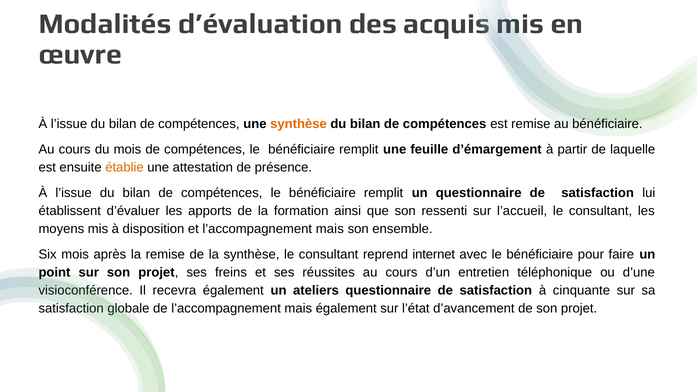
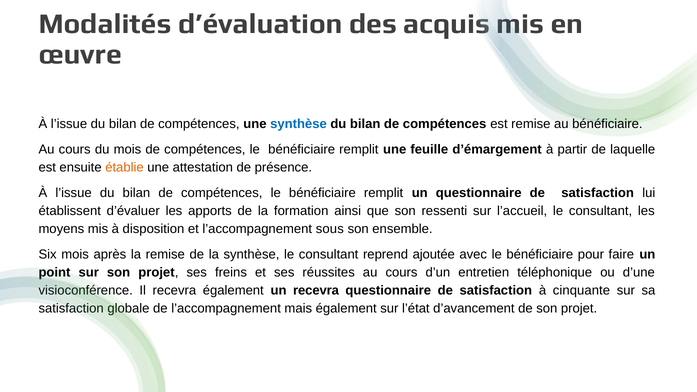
synthèse at (298, 124) colour: orange -> blue
et l’accompagnement mais: mais -> sous
internet: internet -> ajoutée
un ateliers: ateliers -> recevra
